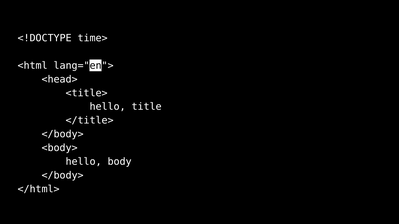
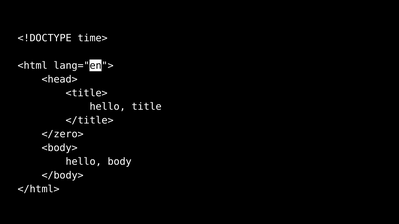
</body> at (63, 134): </body> -> </zero>
